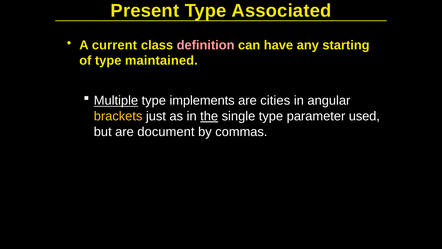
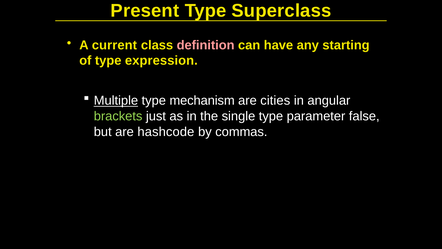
Associated: Associated -> Superclass
maintained: maintained -> expression
implements: implements -> mechanism
brackets colour: yellow -> light green
the underline: present -> none
used: used -> false
document: document -> hashcode
